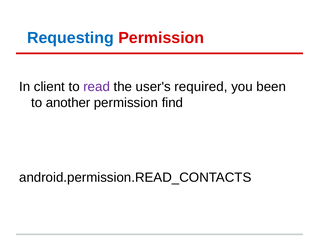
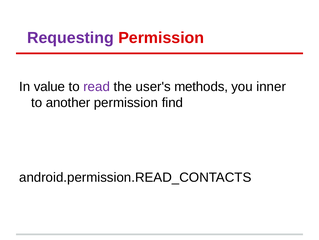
Requesting colour: blue -> purple
client: client -> value
required: required -> methods
been: been -> inner
